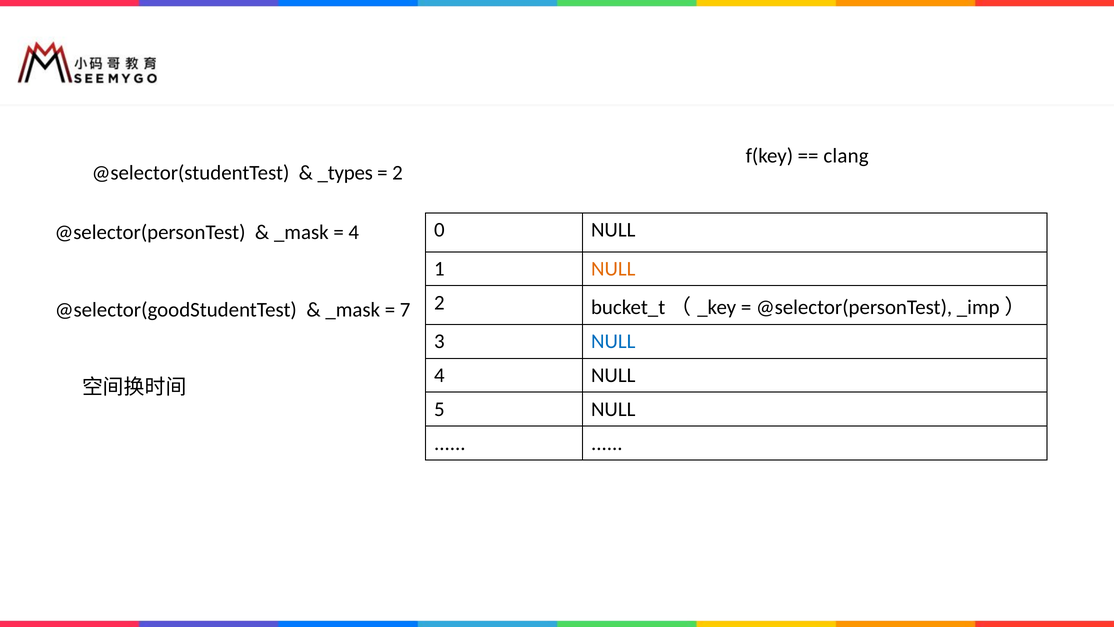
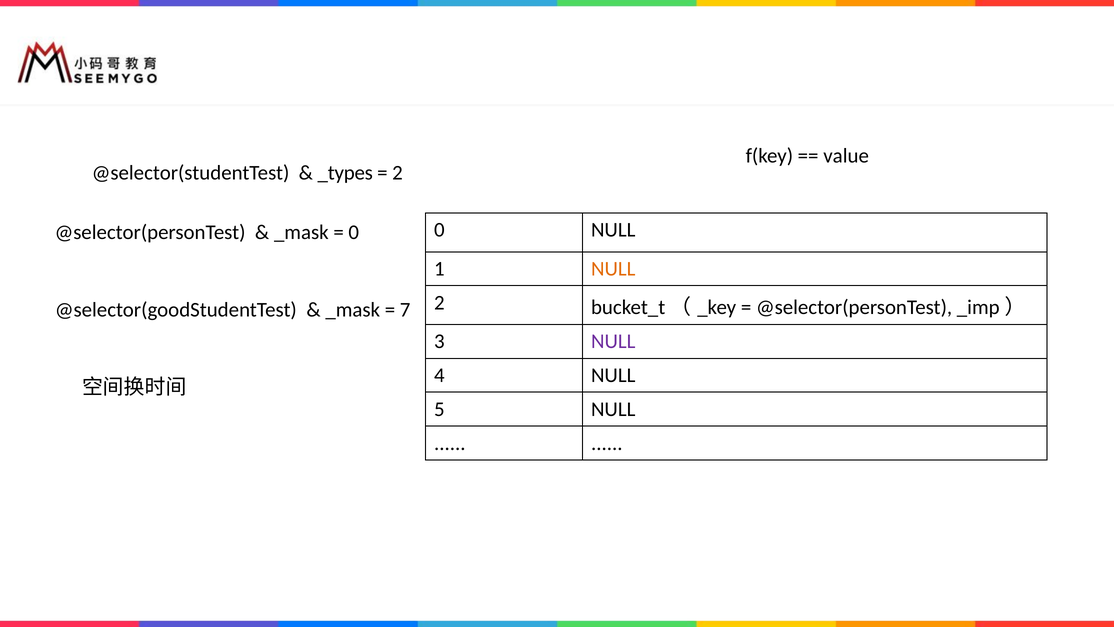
clang: clang -> value
4 at (354, 232): 4 -> 0
NULL at (613, 341) colour: blue -> purple
